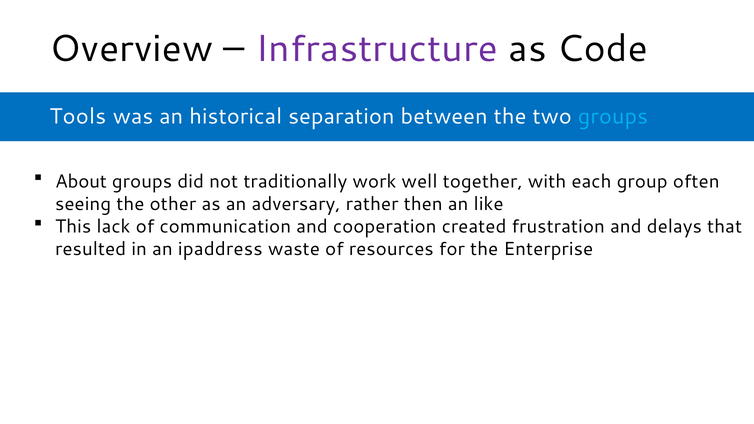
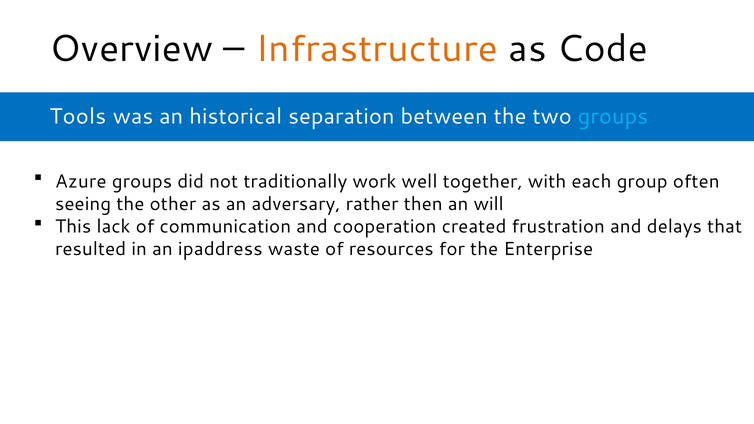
Infrastructure colour: purple -> orange
About: About -> Azure
like: like -> will
